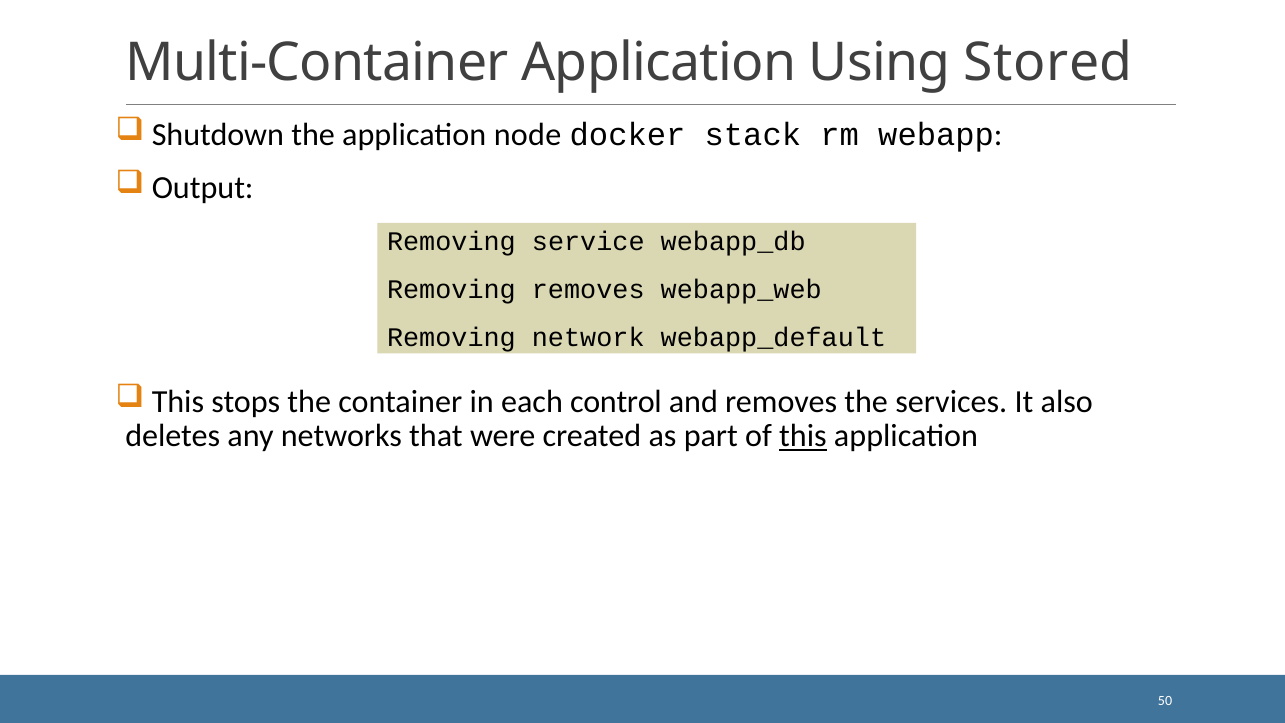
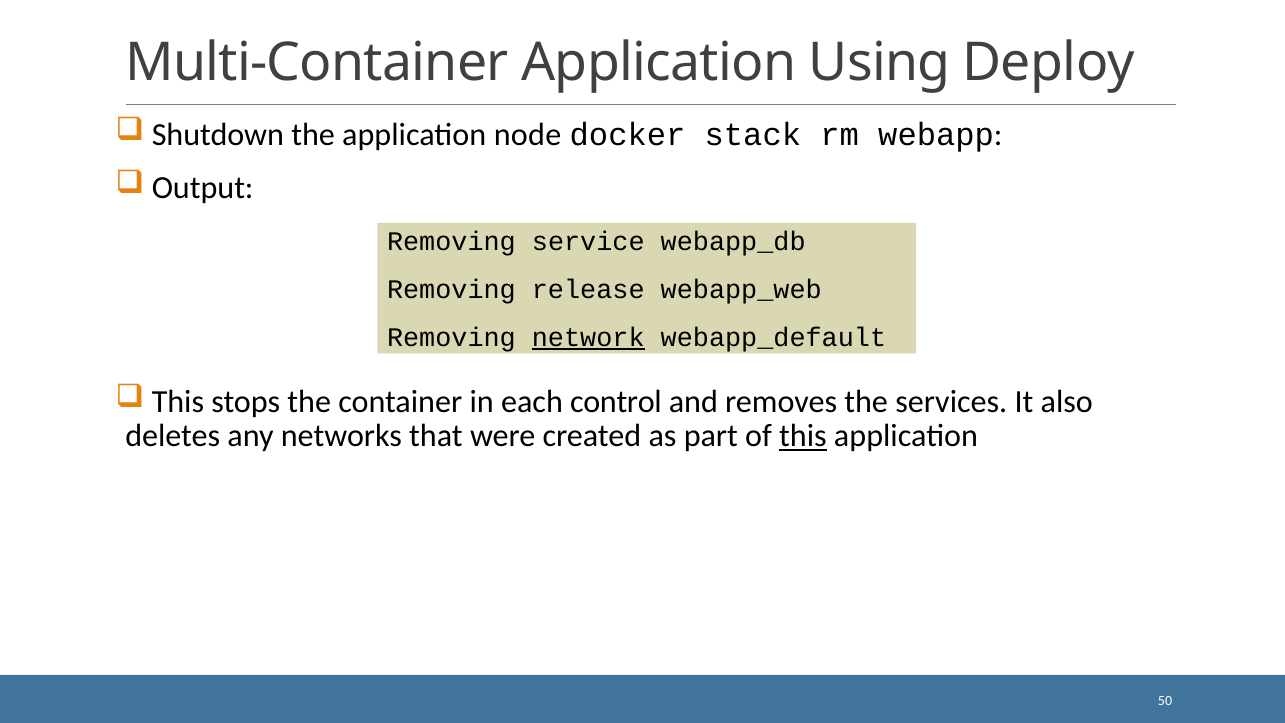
Stored: Stored -> Deploy
Removing removes: removes -> release
network underline: none -> present
